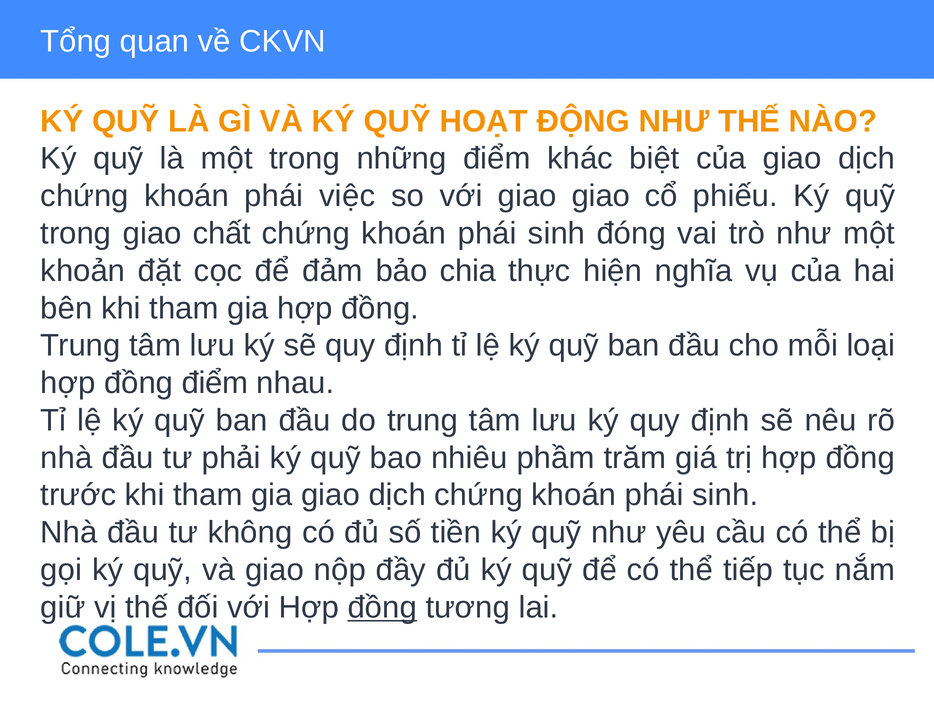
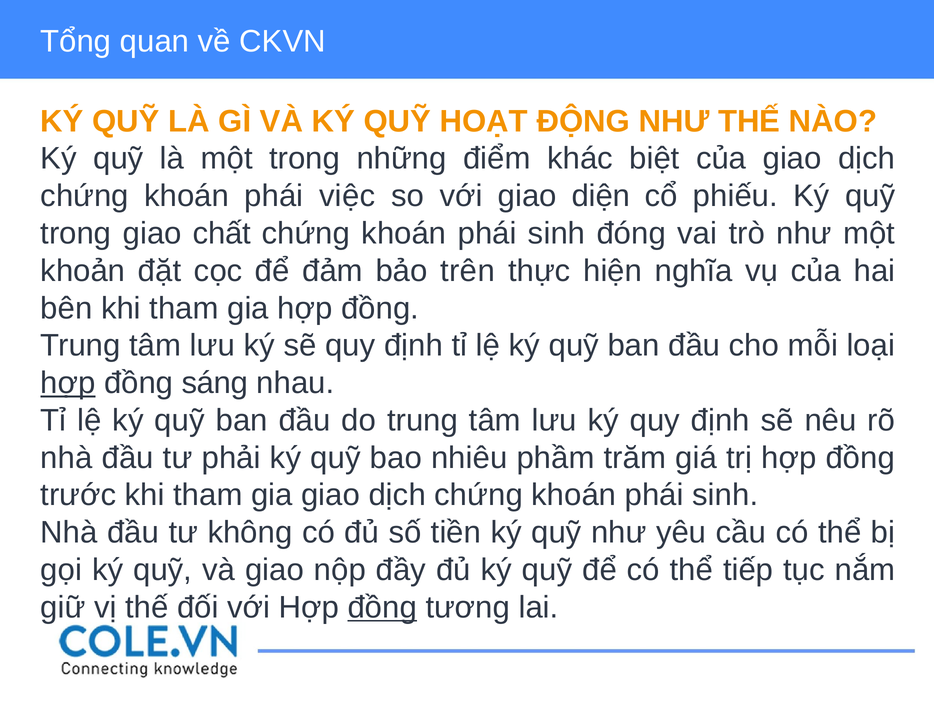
giao giao: giao -> diện
chia: chia -> trên
hợp at (68, 383) underline: none -> present
đồng điểm: điểm -> sáng
